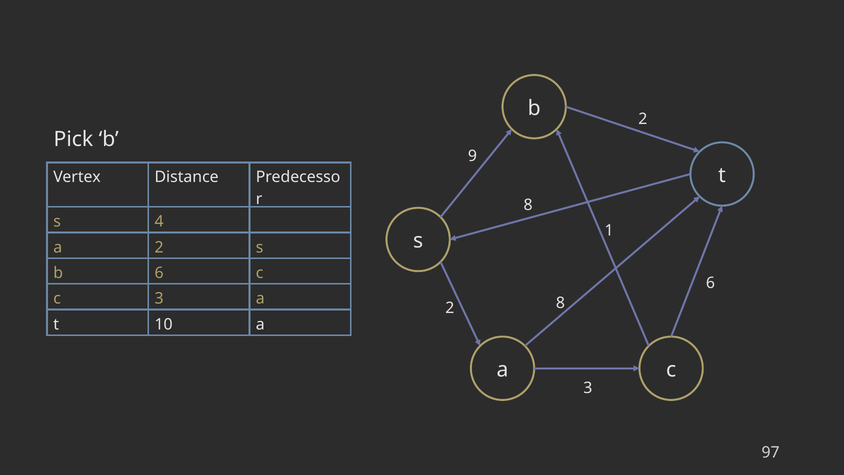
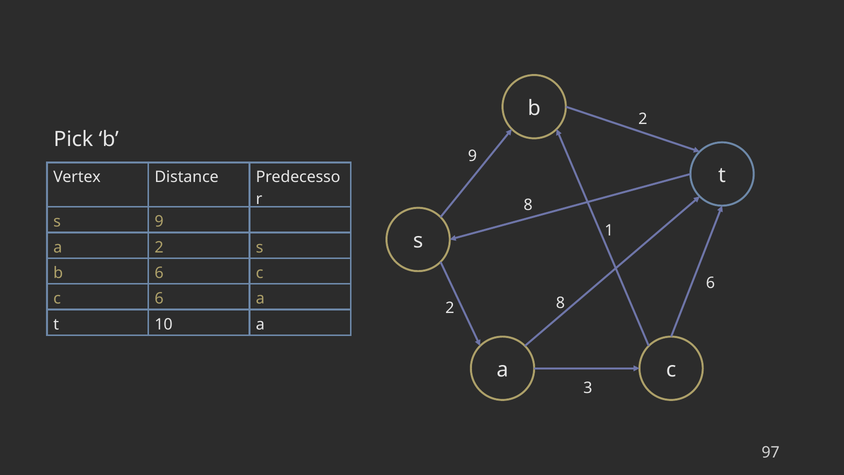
s 4: 4 -> 9
c 3: 3 -> 6
